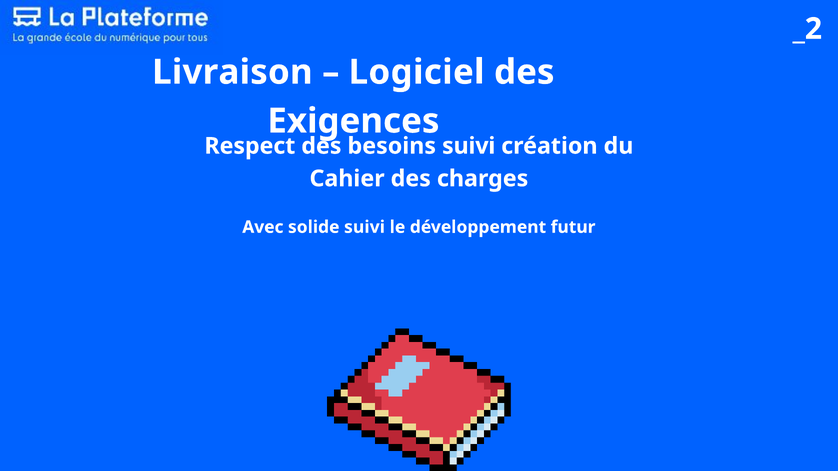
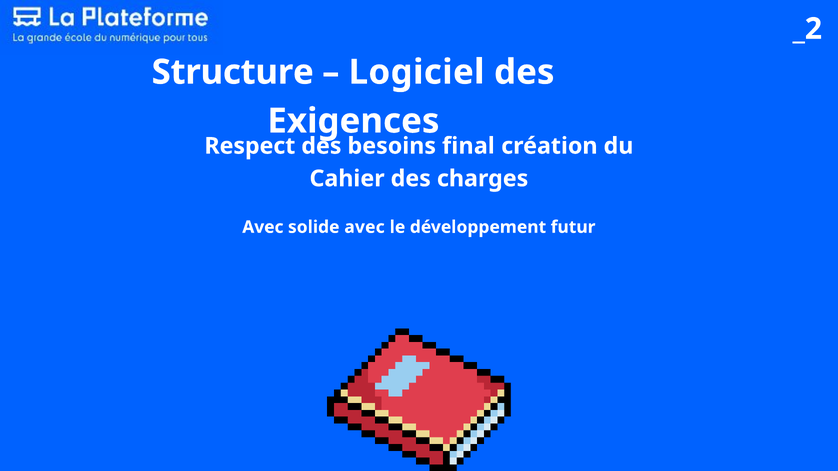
Livraison: Livraison -> Structure
besoins suivi: suivi -> final
solide suivi: suivi -> avec
